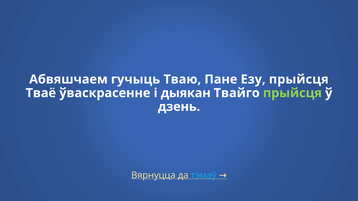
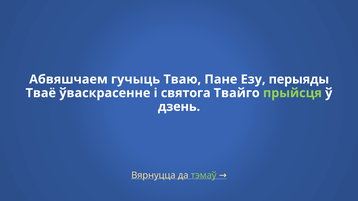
Езу прыйсця: прыйсця -> перыяды
дыякан: дыякан -> святога
тэмаў colour: light blue -> light green
